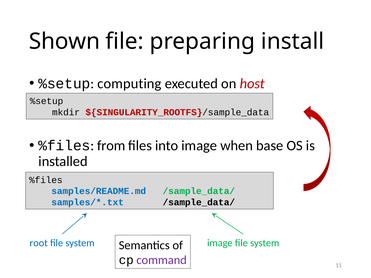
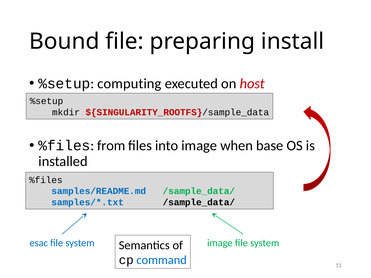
Shown: Shown -> Bound
root: root -> esac
command colour: purple -> blue
